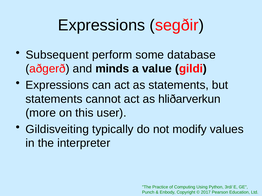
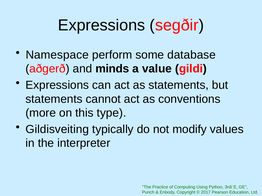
Subsequent: Subsequent -> Namespace
hliðarverkun: hliðarverkun -> conventions
user: user -> type
